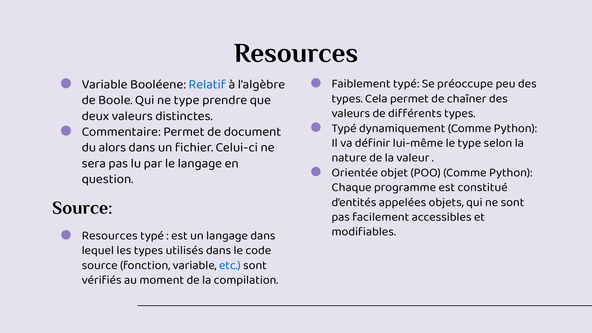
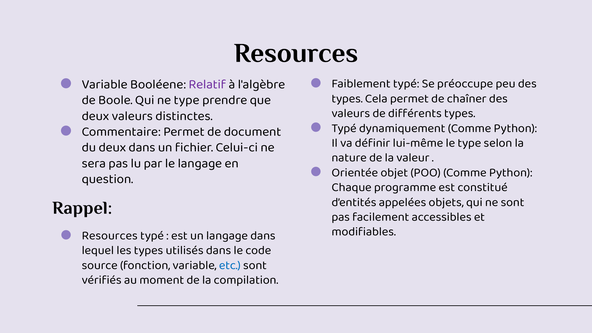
Relatif colour: blue -> purple
du alors: alors -> deux
Source at (82, 208): Source -> Rappel
